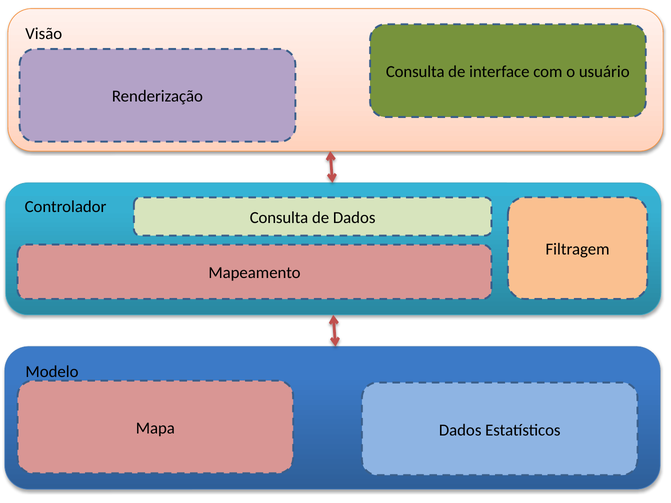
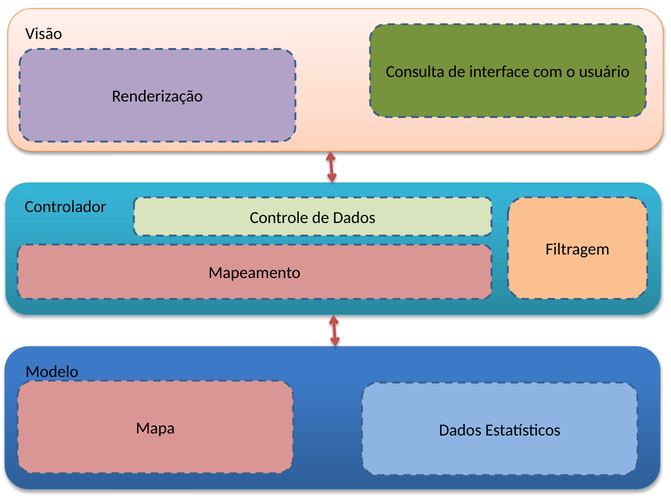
Consulta at (279, 218): Consulta -> Controle
